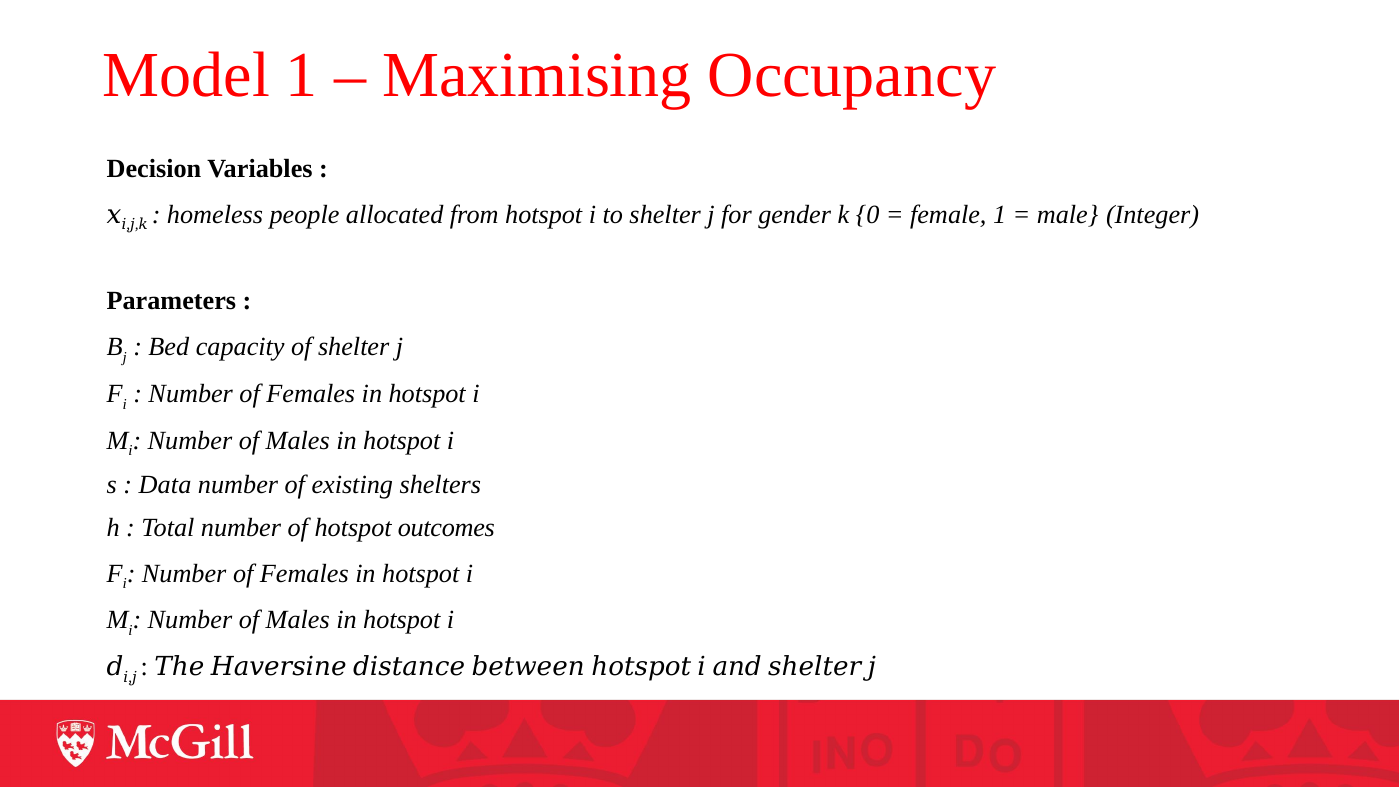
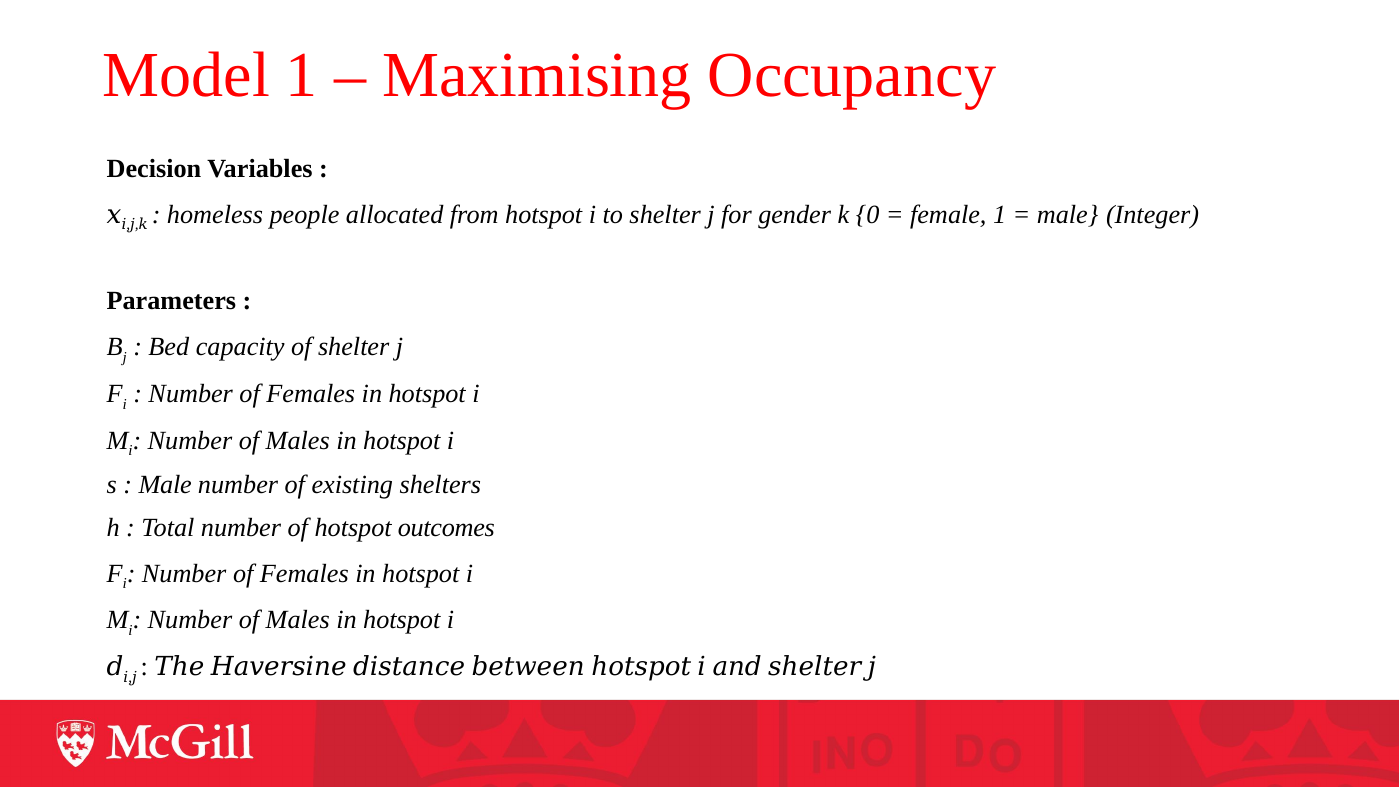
Data at (165, 484): Data -> Male
